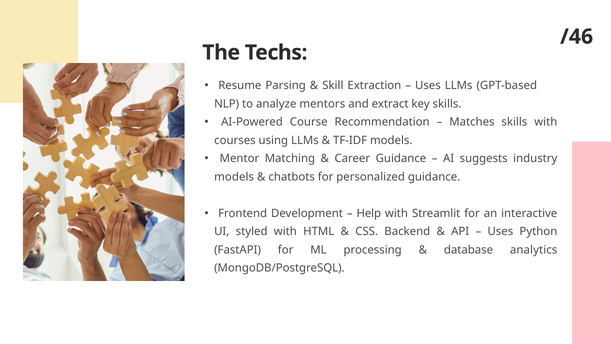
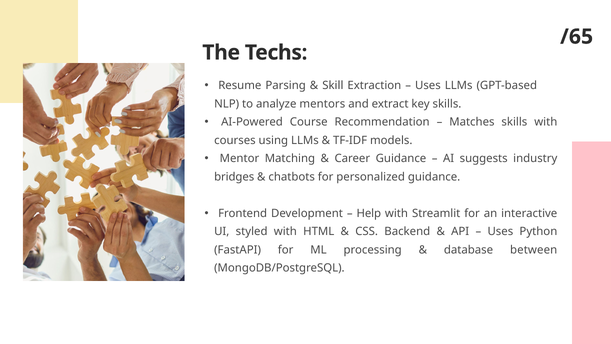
/46: /46 -> /65
models at (234, 177): models -> bridges
analytics: analytics -> between
